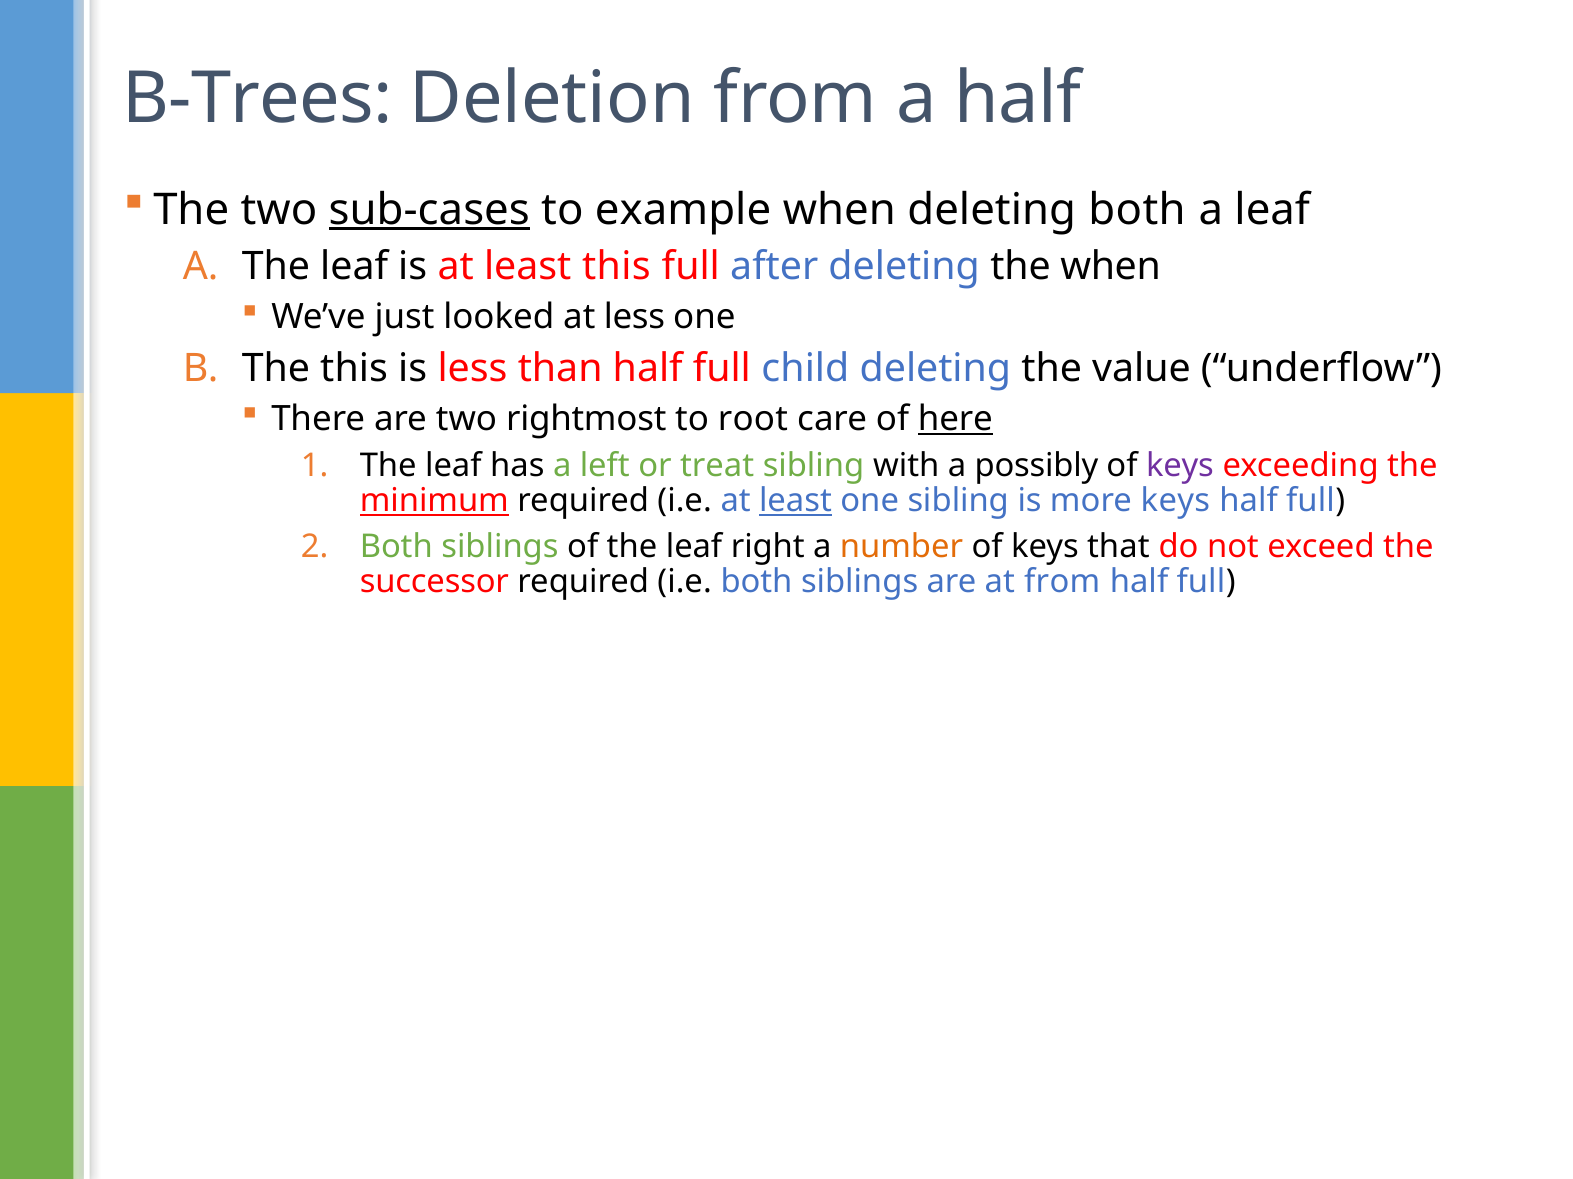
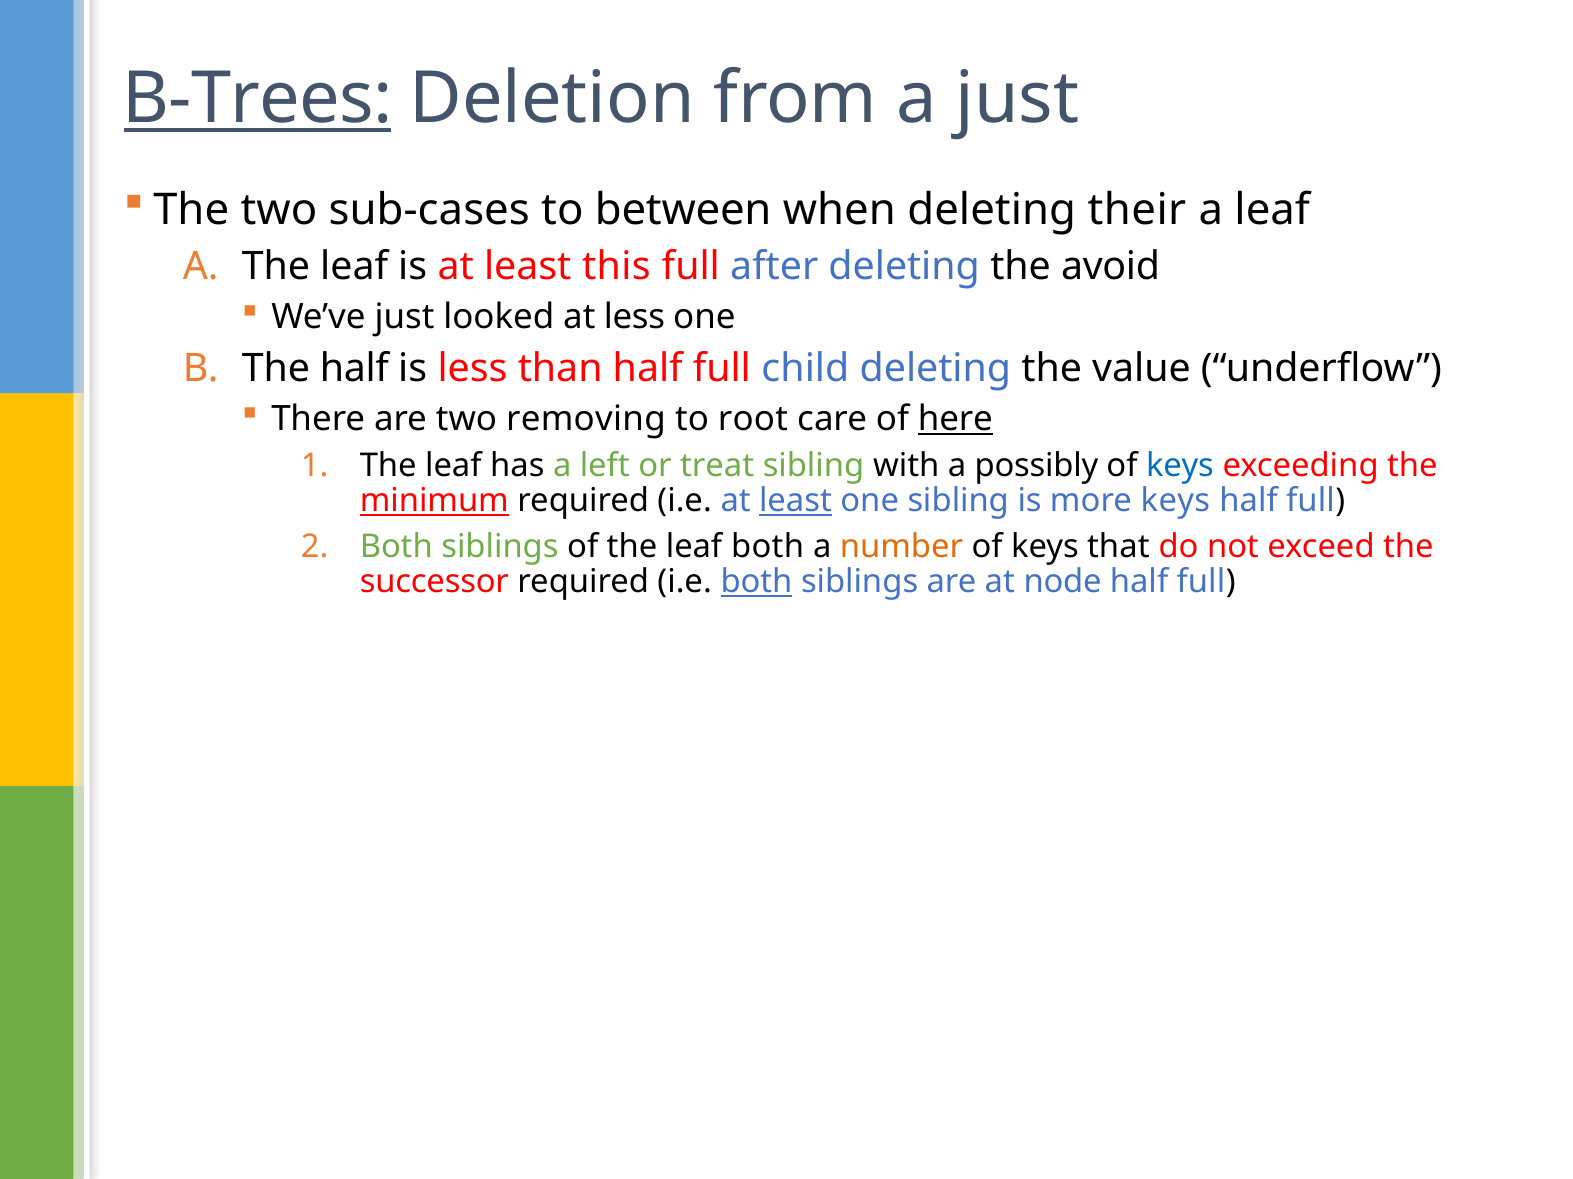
B-Trees underline: none -> present
a half: half -> just
sub-cases underline: present -> none
example: example -> between
deleting both: both -> their
the when: when -> avoid
The this: this -> half
rightmost: rightmost -> removing
keys at (1180, 466) colour: purple -> blue
leaf right: right -> both
both at (757, 582) underline: none -> present
at from: from -> node
